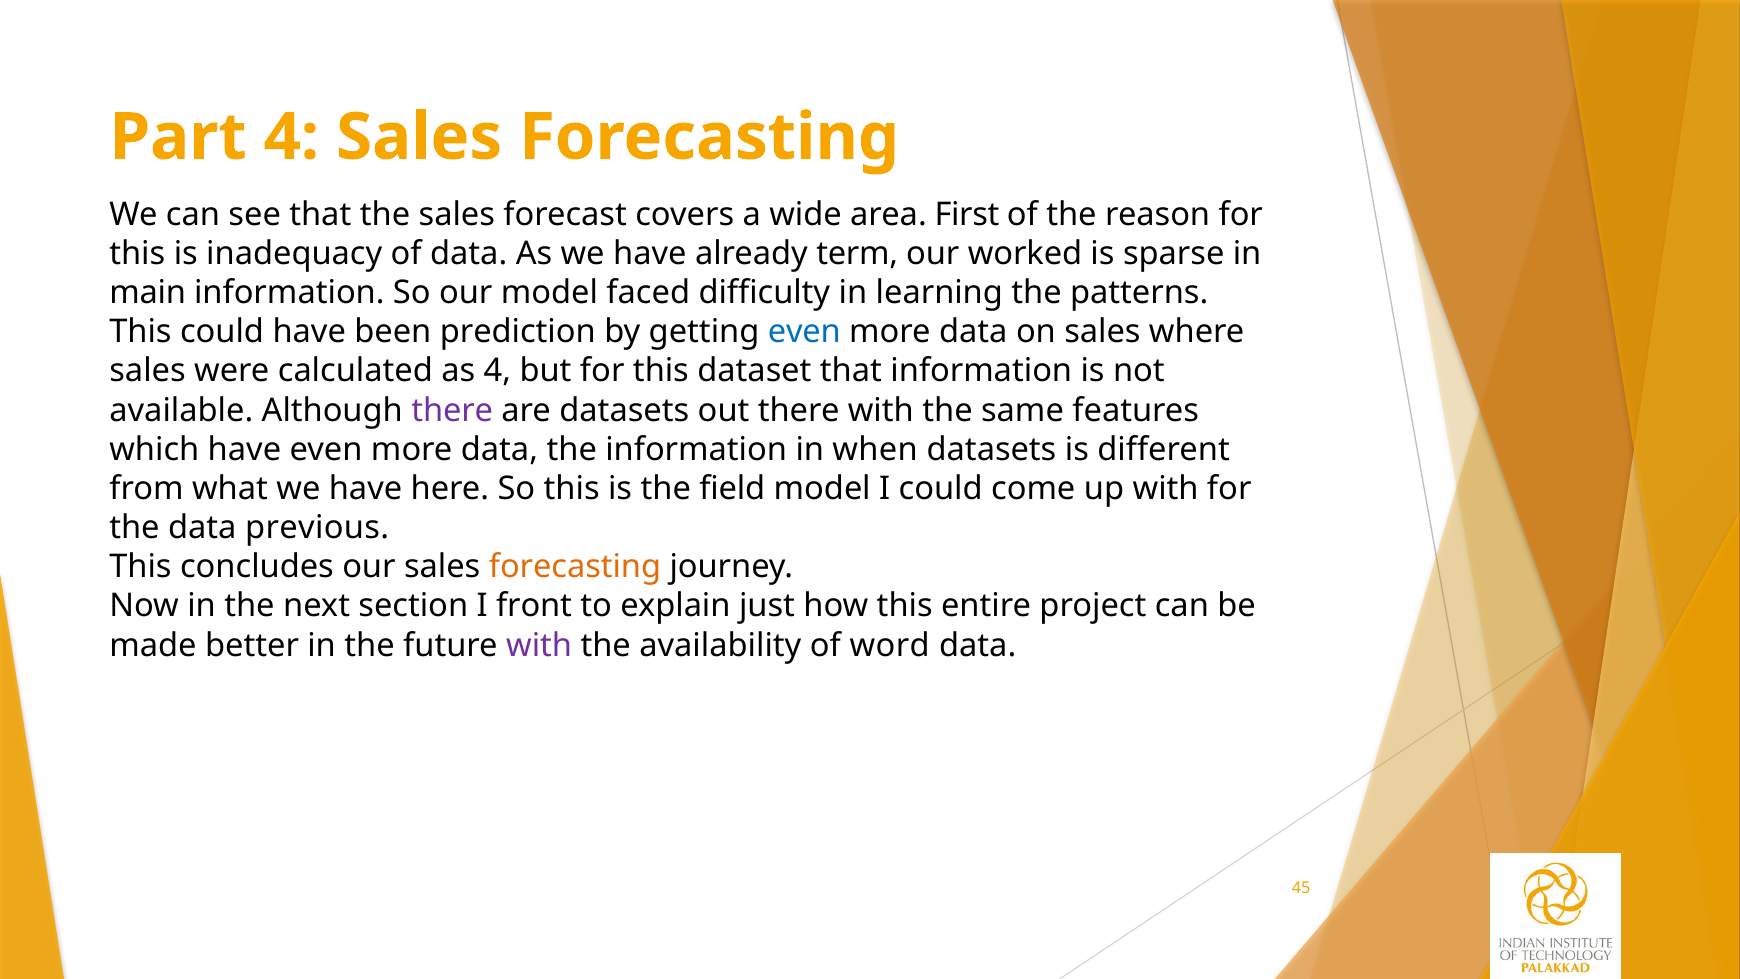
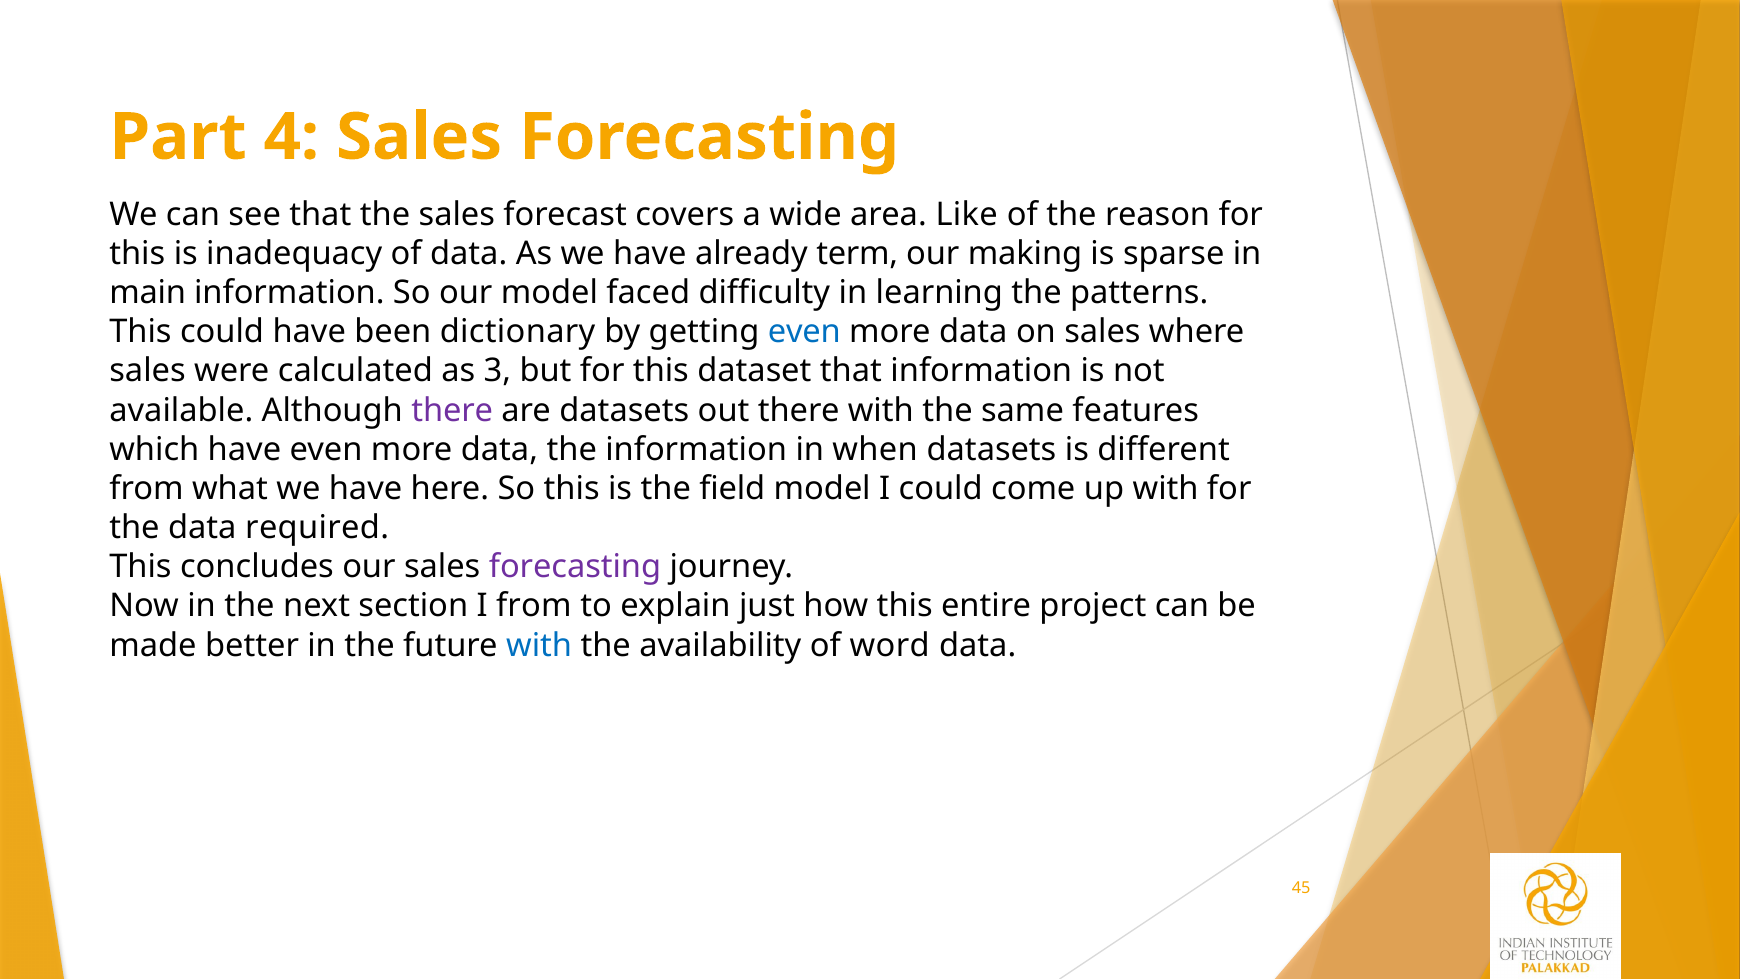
First: First -> Like
worked: worked -> making
prediction: prediction -> dictionary
as 4: 4 -> 3
previous: previous -> required
forecasting at (575, 567) colour: orange -> purple
I front: front -> from
with at (539, 645) colour: purple -> blue
